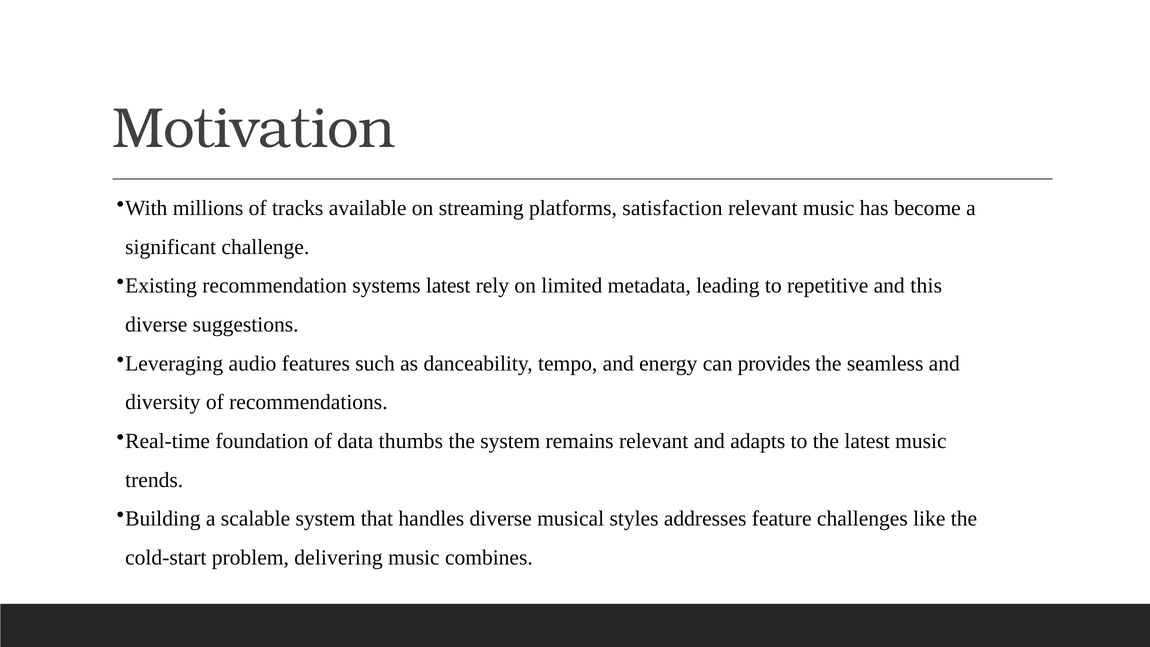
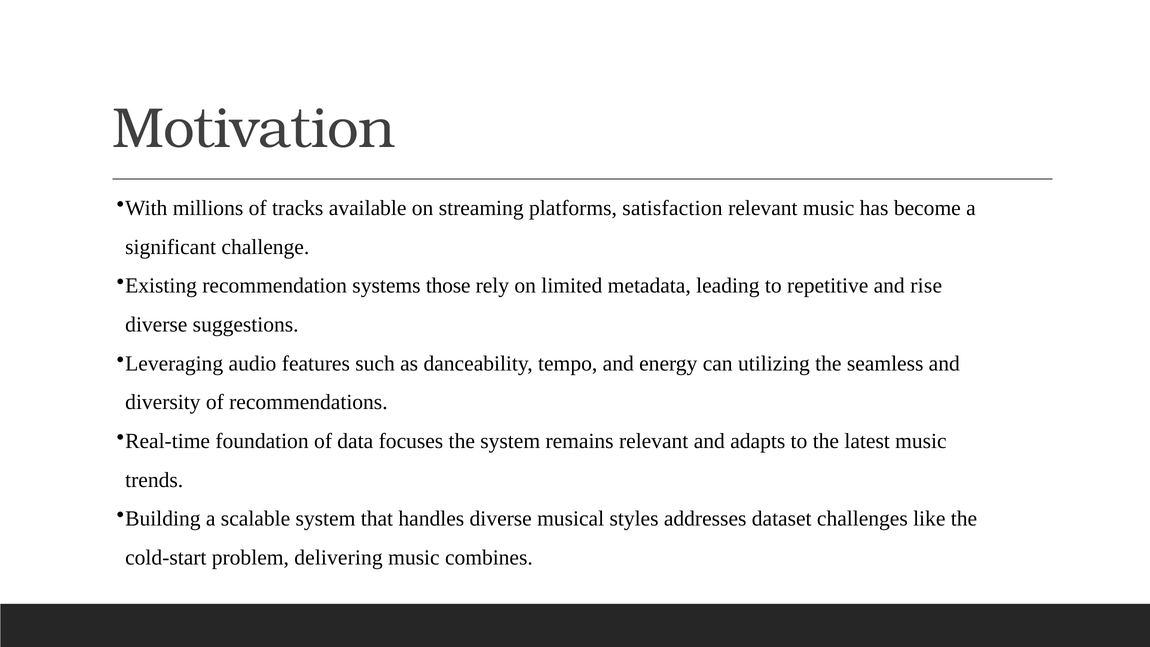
systems latest: latest -> those
this: this -> rise
provides: provides -> utilizing
thumbs: thumbs -> focuses
feature: feature -> dataset
